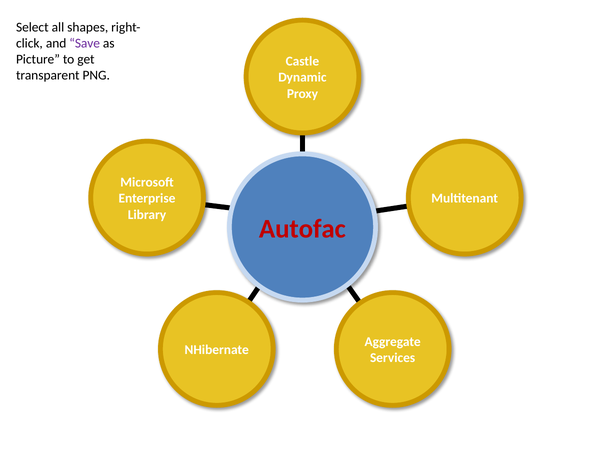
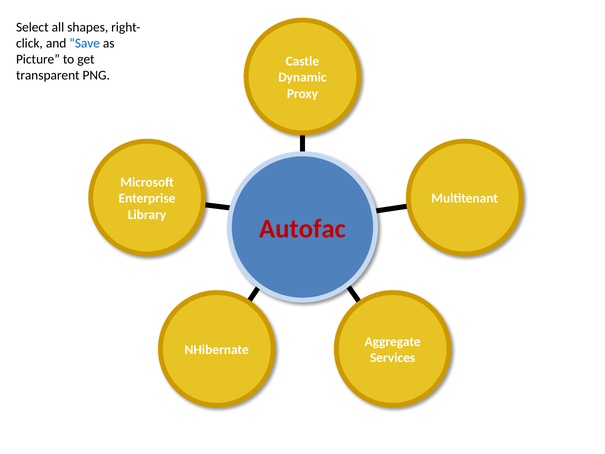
Save colour: purple -> blue
